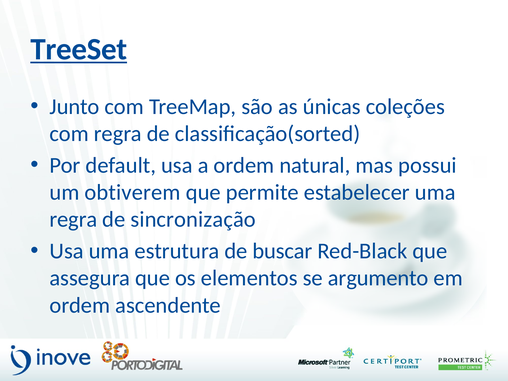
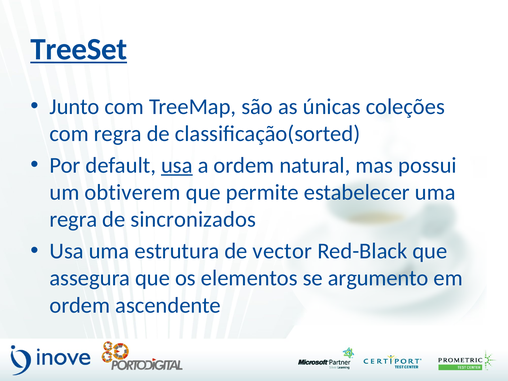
usa at (177, 165) underline: none -> present
sincronização: sincronização -> sincronizados
buscar: buscar -> vector
